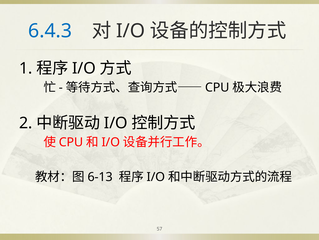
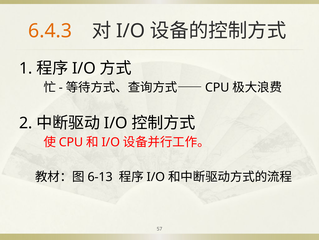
6.4.3 colour: blue -> orange
